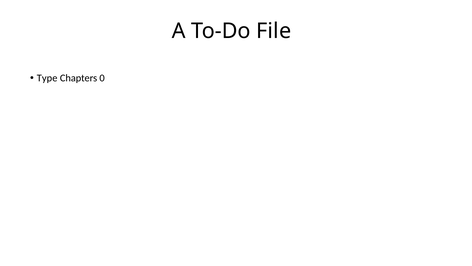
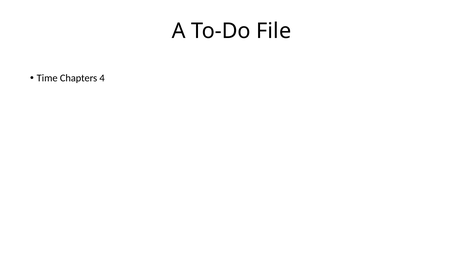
Type: Type -> Time
0: 0 -> 4
